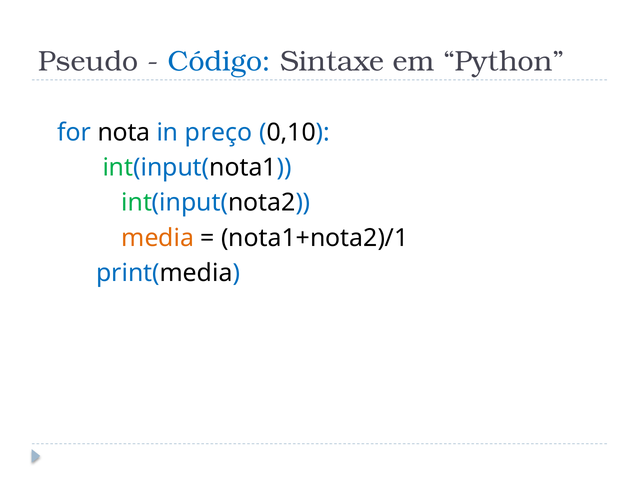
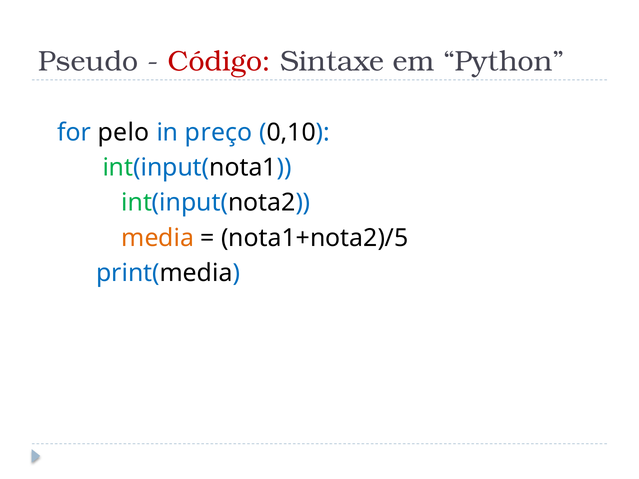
Código colour: blue -> red
nota: nota -> pelo
nota1+nota2)/1: nota1+nota2)/1 -> nota1+nota2)/5
